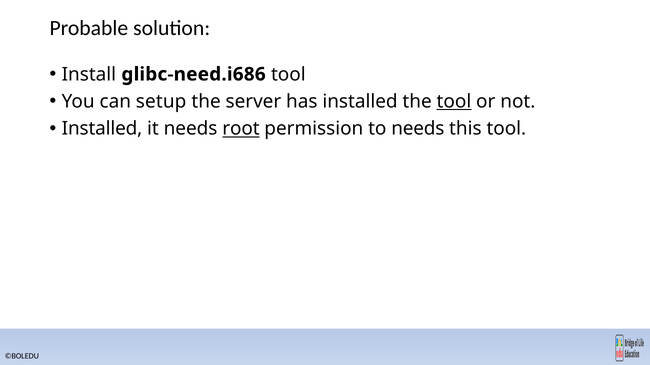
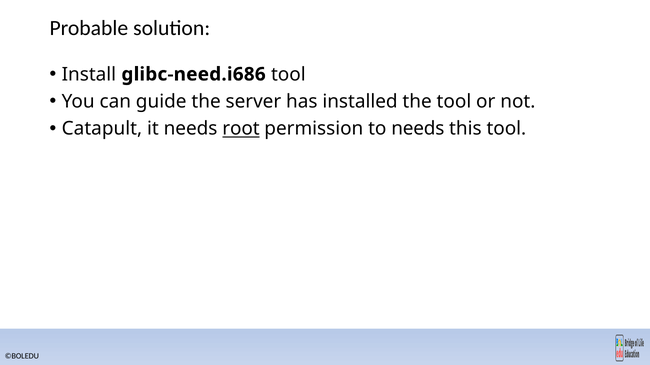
setup: setup -> guide
tool at (454, 102) underline: present -> none
Installed at (102, 129): Installed -> Catapult
